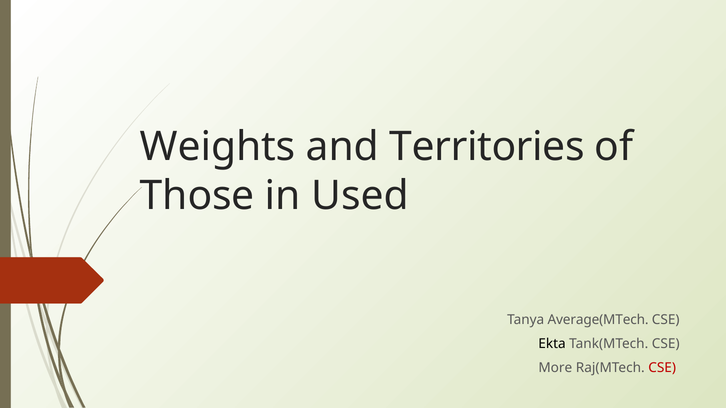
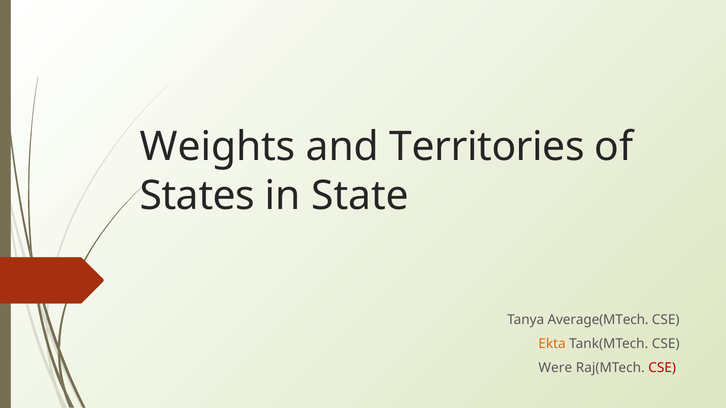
Those: Those -> States
Used: Used -> State
Ekta colour: black -> orange
More: More -> Were
